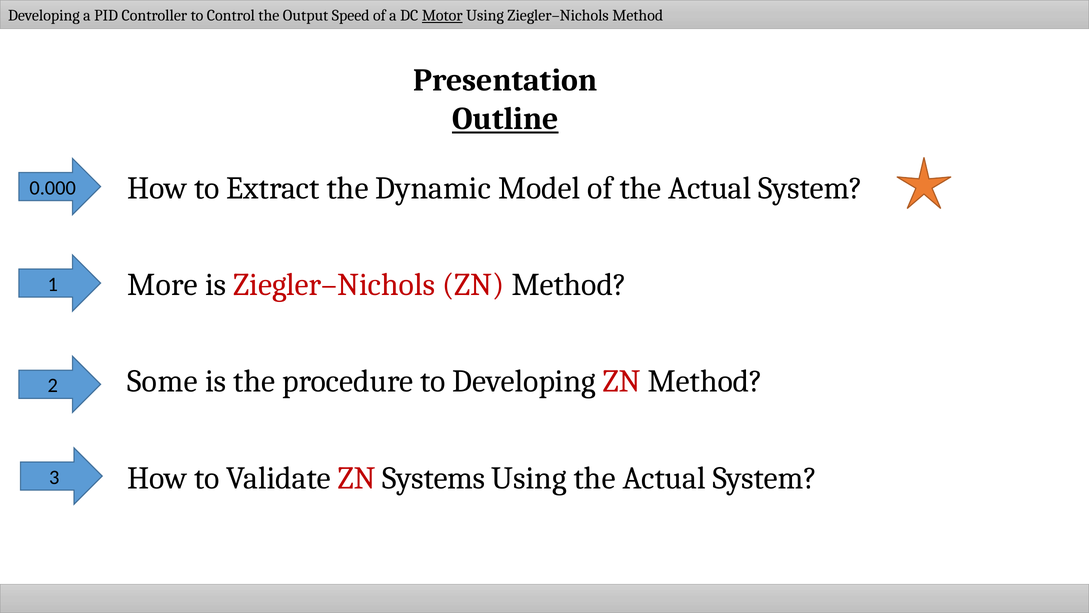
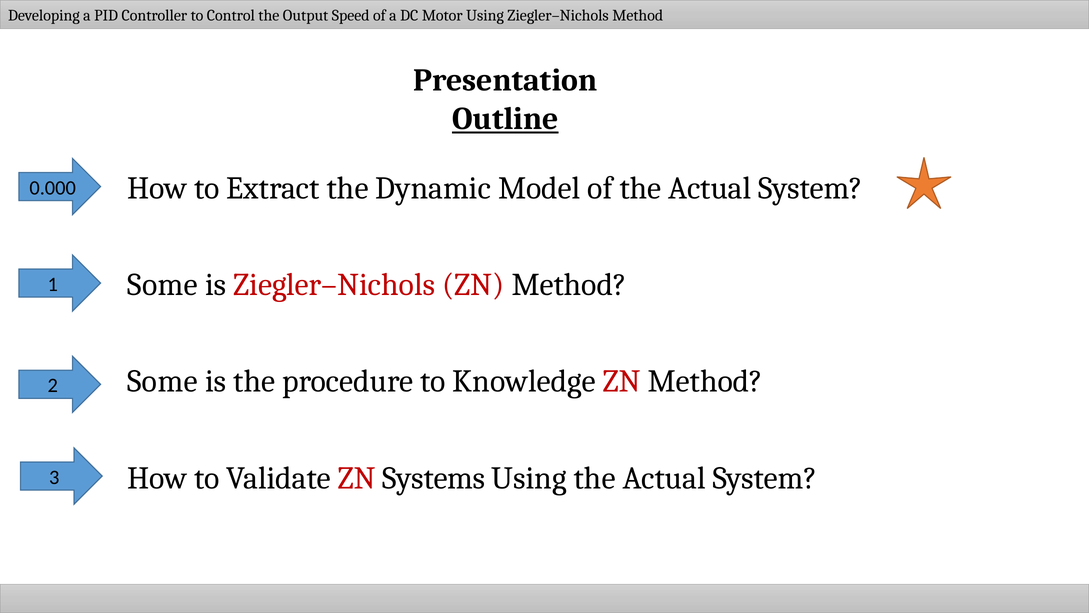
Motor underline: present -> none
More at (163, 285): More -> Some
to Developing: Developing -> Knowledge
